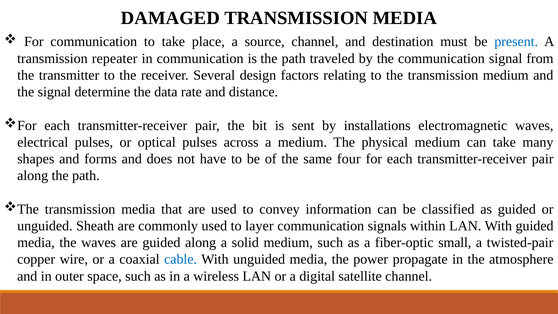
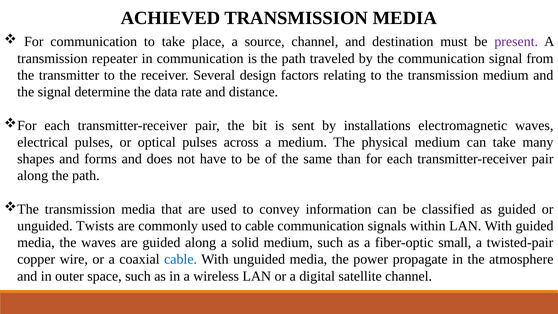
DAMAGED: DAMAGED -> ACHIEVED
present colour: blue -> purple
four: four -> than
Sheath: Sheath -> Twists
to layer: layer -> cable
